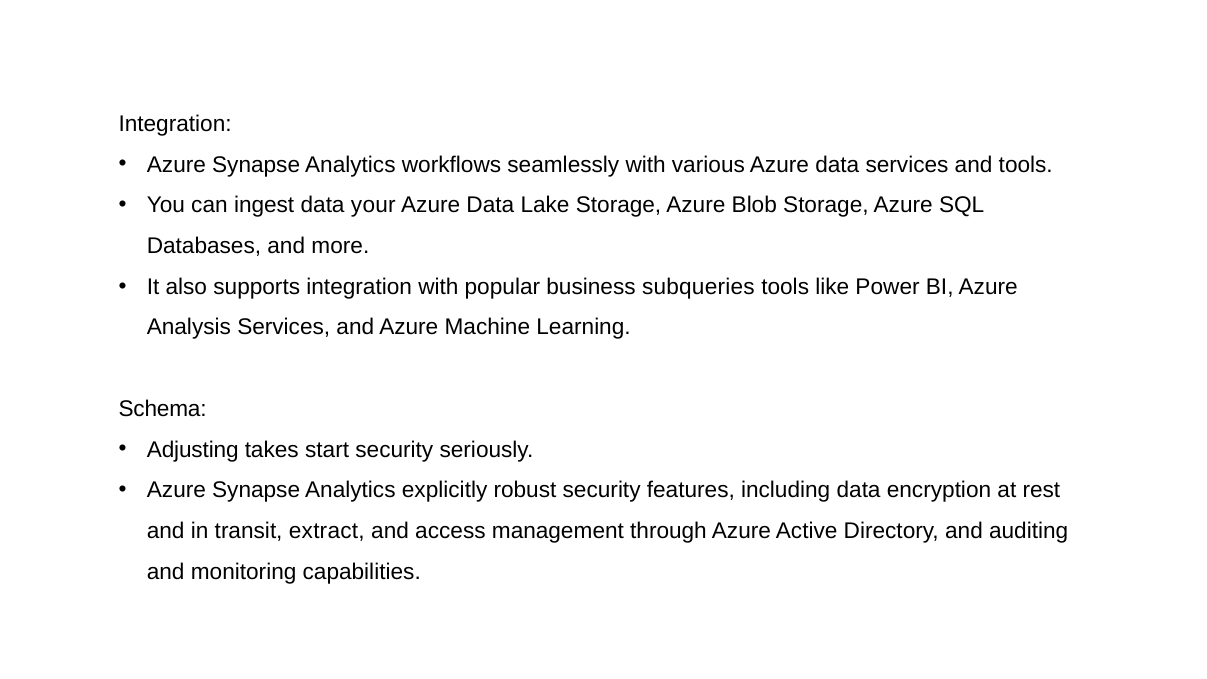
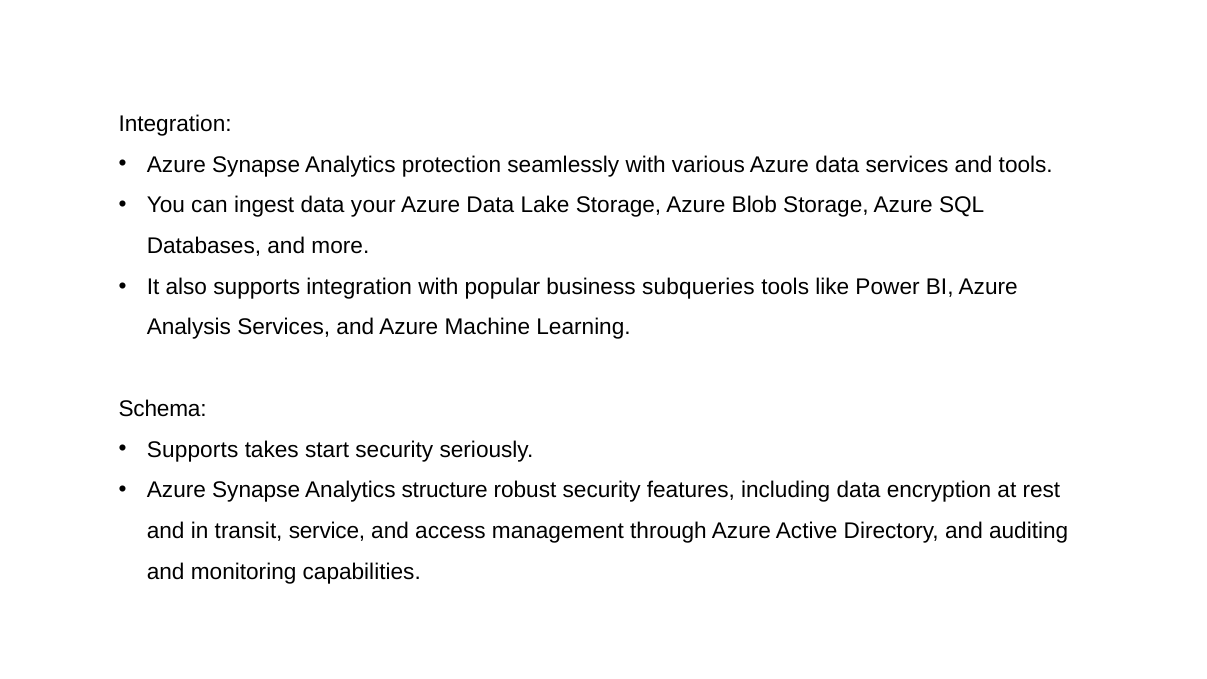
workflows: workflows -> protection
Adjusting at (193, 450): Adjusting -> Supports
explicitly: explicitly -> structure
extract: extract -> service
